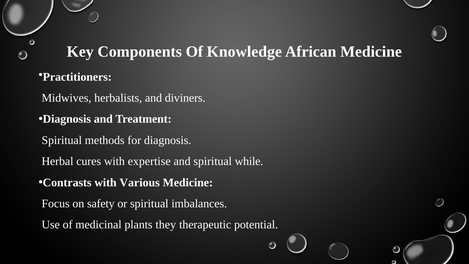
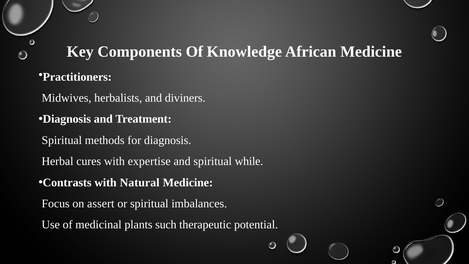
Various: Various -> Natural
safety: safety -> assert
they: they -> such
